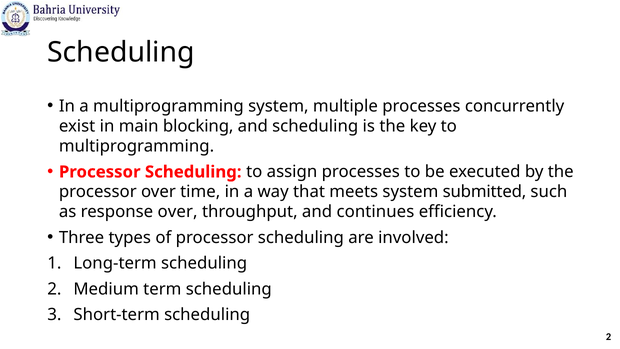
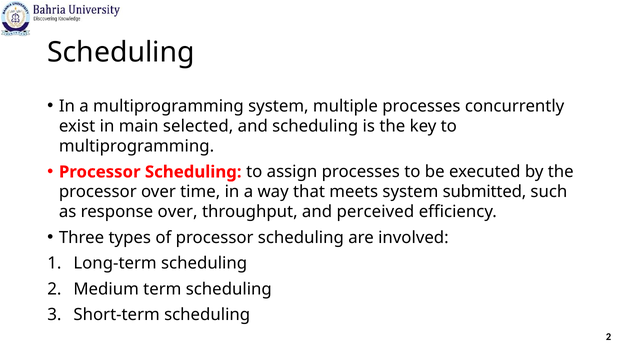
blocking: blocking -> selected
continues: continues -> perceived
